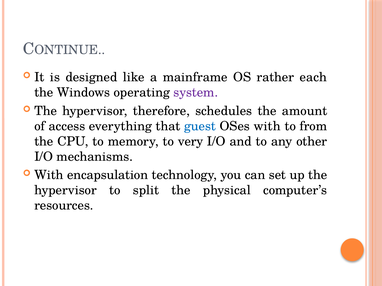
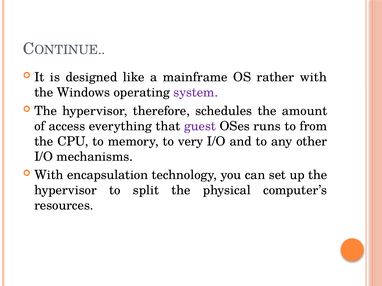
rather each: each -> with
guest colour: blue -> purple
OSes with: with -> runs
